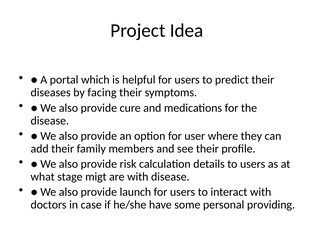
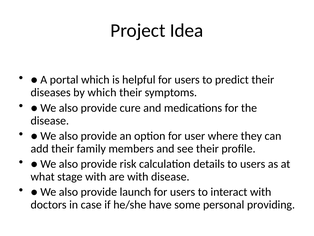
by facing: facing -> which
stage migt: migt -> with
